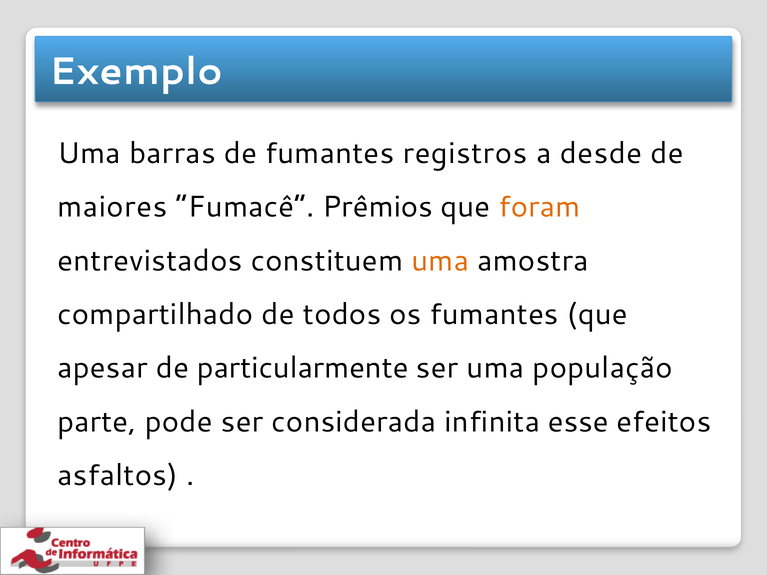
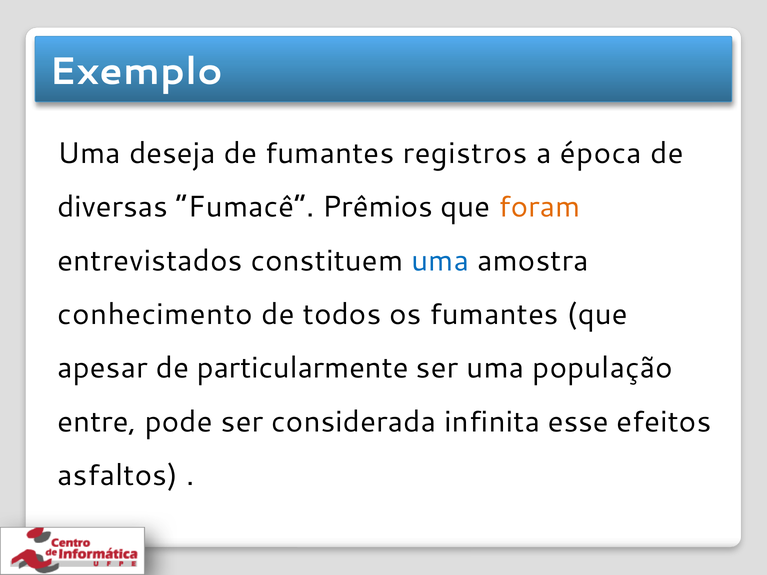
barras: barras -> deseja
desde: desde -> época
maiores: maiores -> diversas
uma at (440, 261) colour: orange -> blue
compartilhado: compartilhado -> conhecimento
parte: parte -> entre
